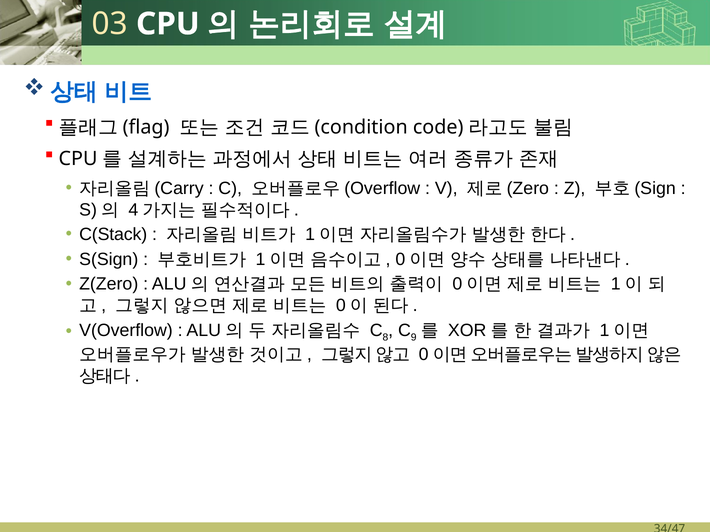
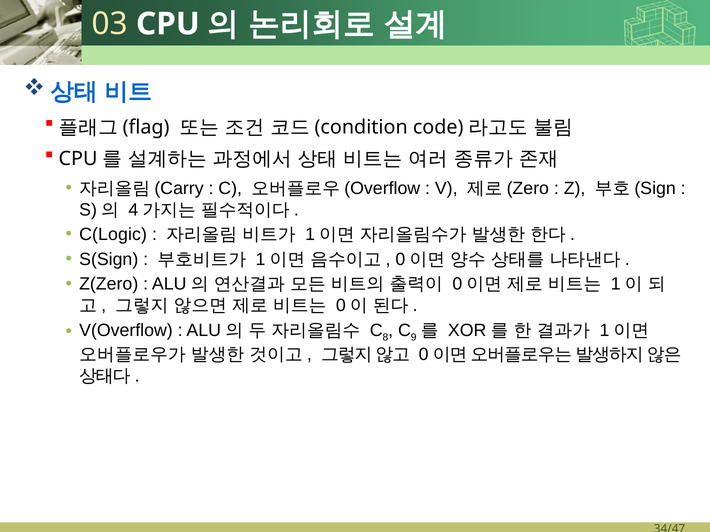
C(Stack: C(Stack -> C(Logic
